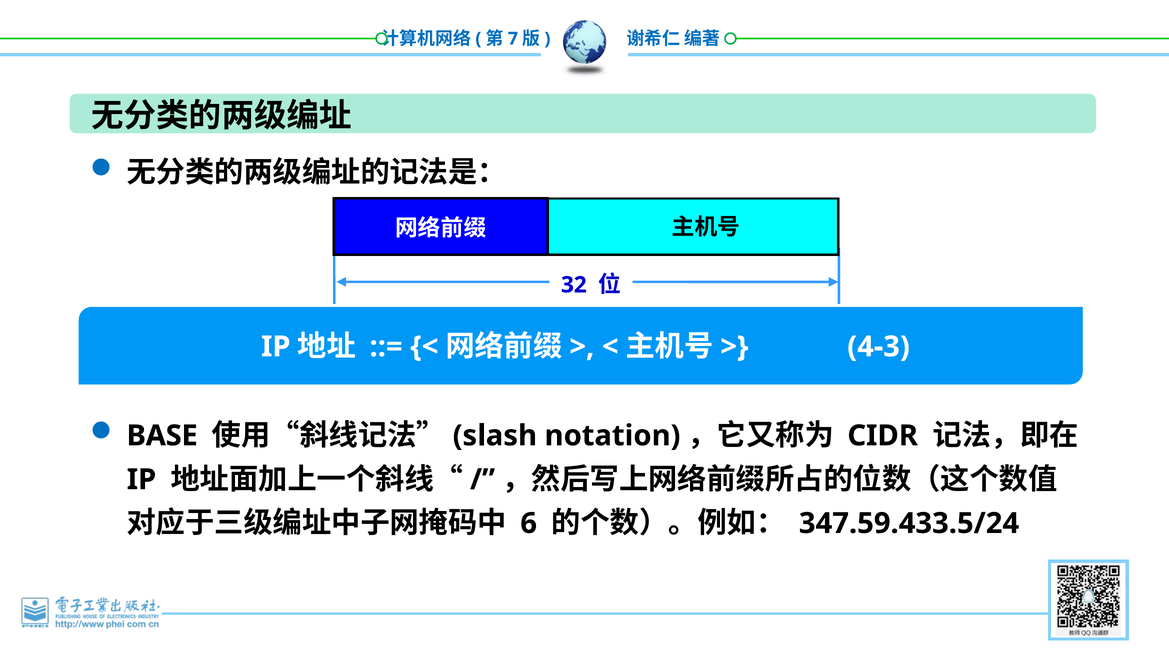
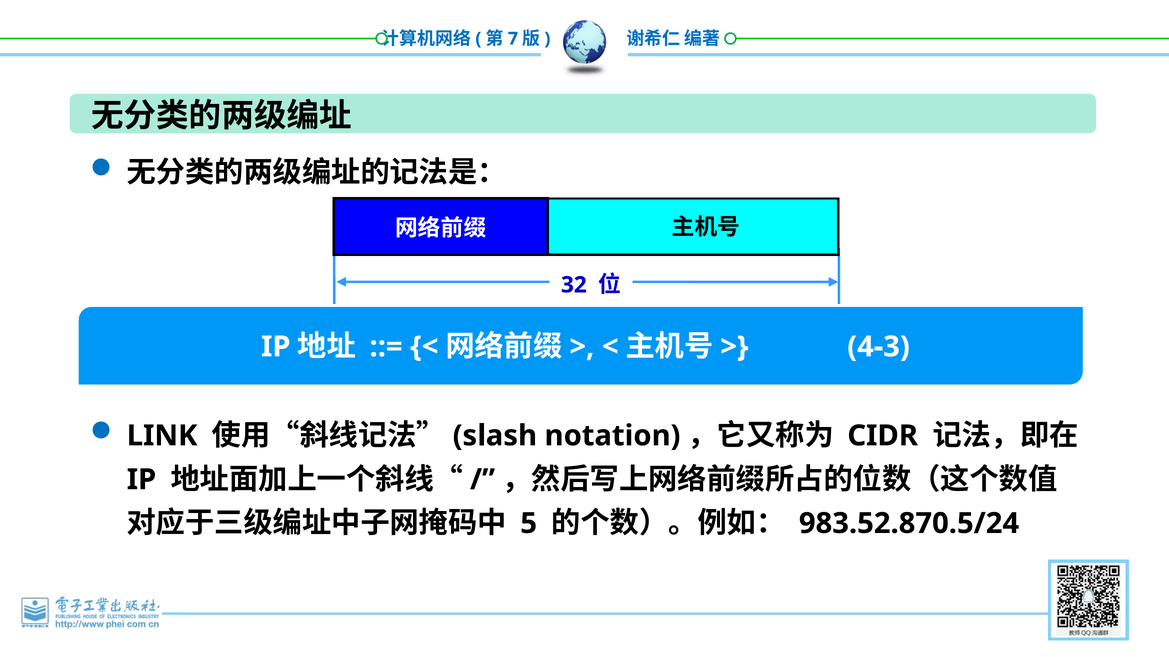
BASE: BASE -> LINK
6: 6 -> 5
347.59.433.5/24: 347.59.433.5/24 -> 983.52.870.5/24
